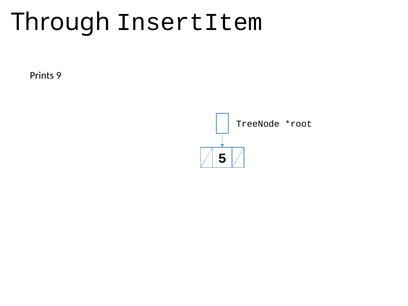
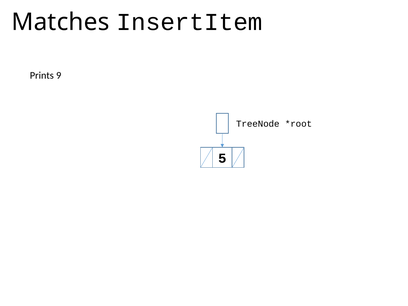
Through: Through -> Matches
